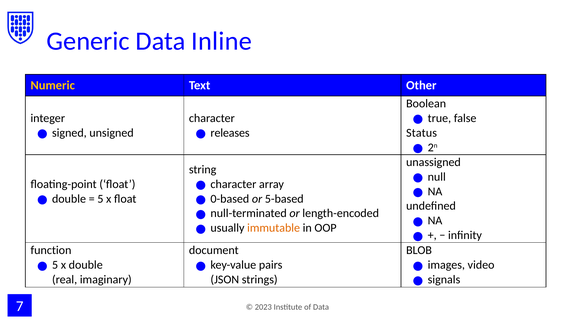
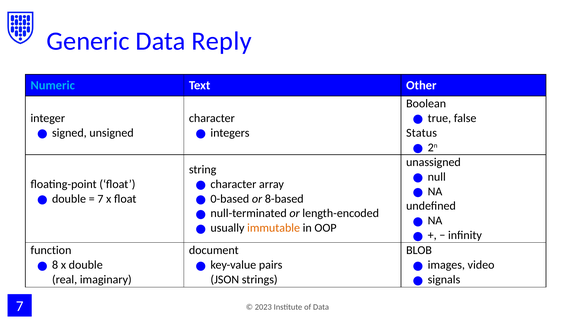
Inline: Inline -> Reply
Numeric colour: yellow -> light blue
releases: releases -> integers
5 at (100, 199): 5 -> 7
5-based: 5-based -> 8-based
5 at (55, 265): 5 -> 8
